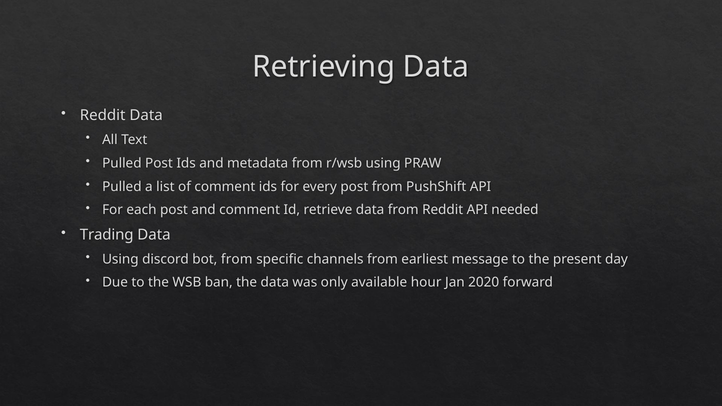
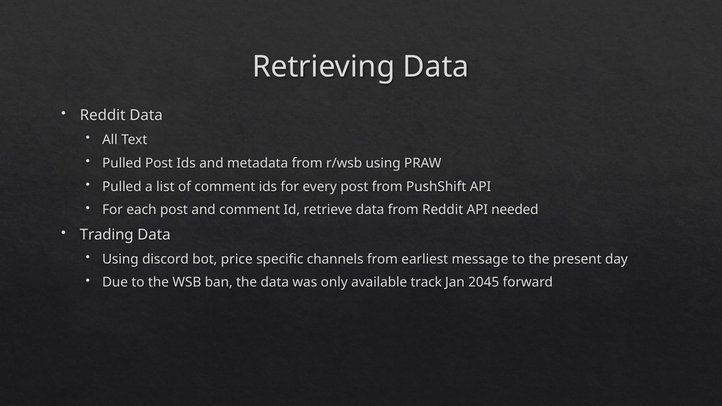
bot from: from -> price
hour: hour -> track
2020: 2020 -> 2045
